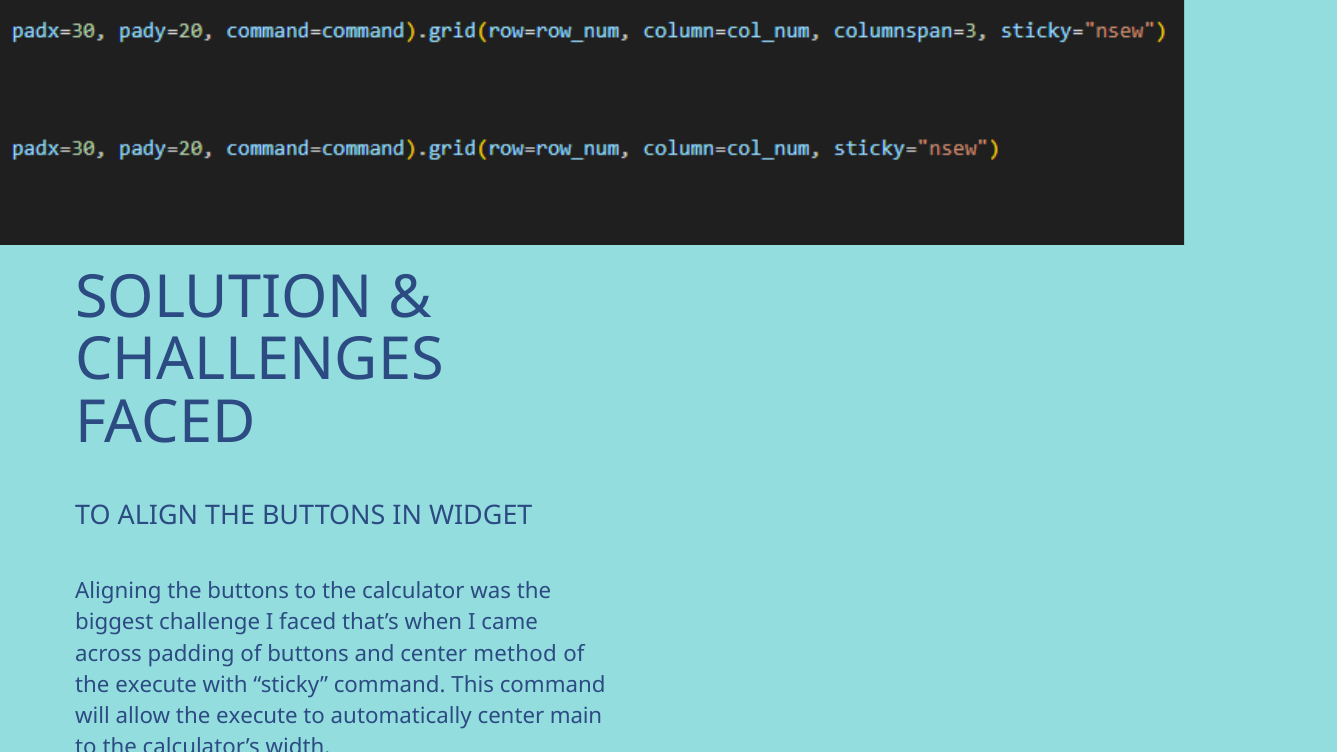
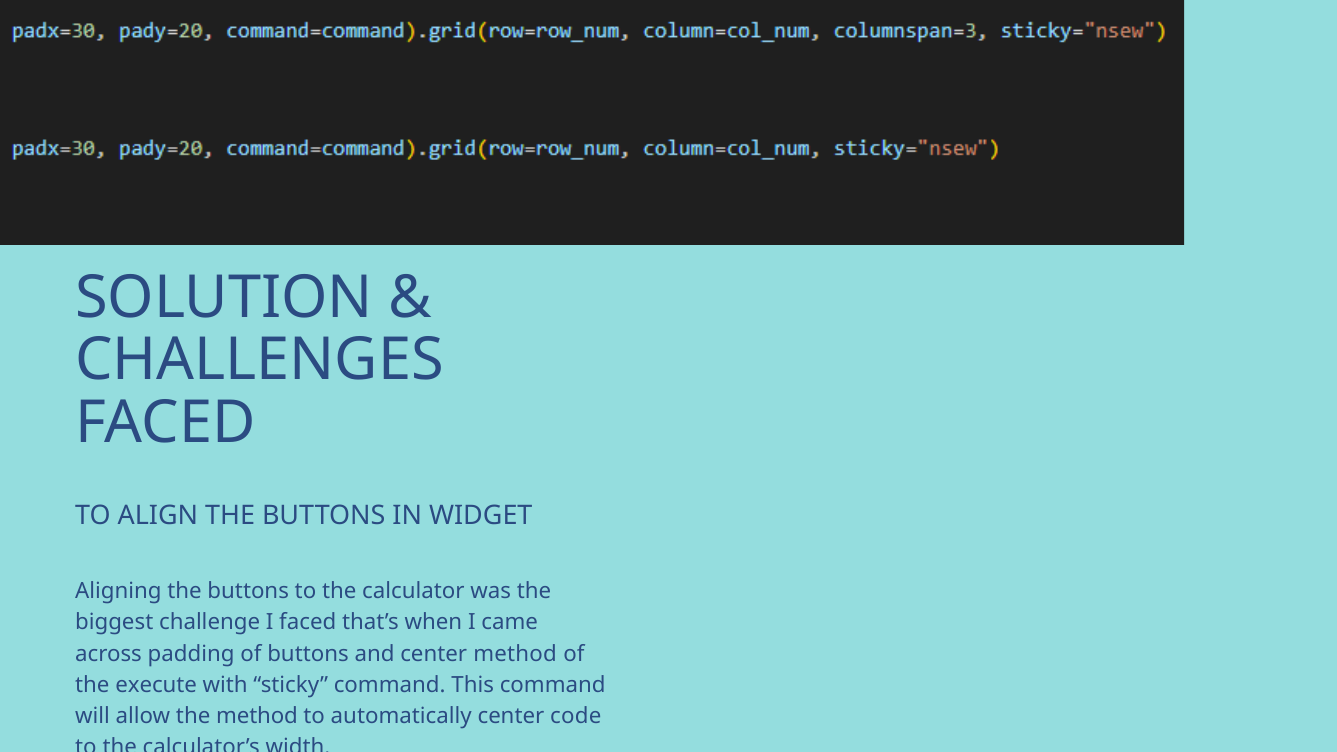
allow the execute: execute -> method
main: main -> code
